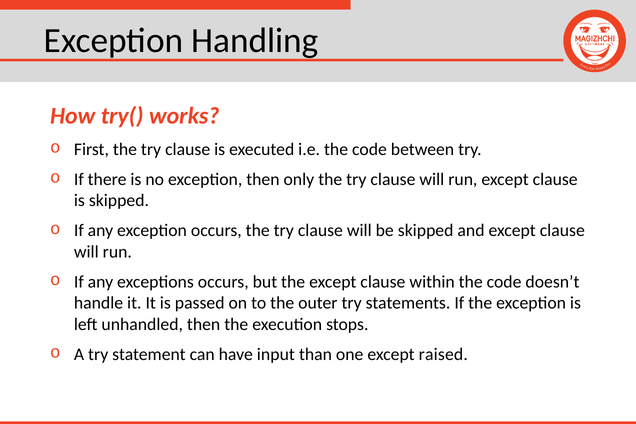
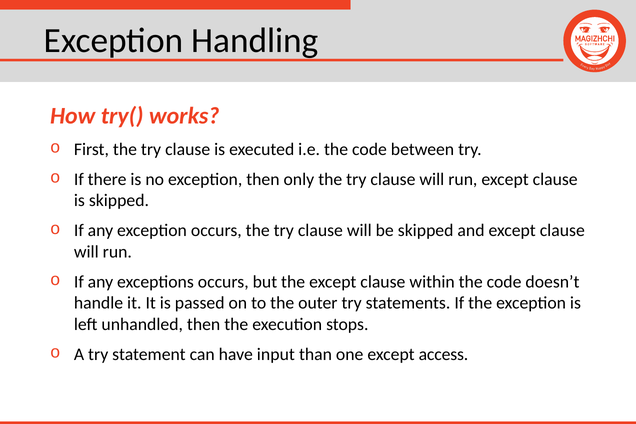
raised: raised -> access
